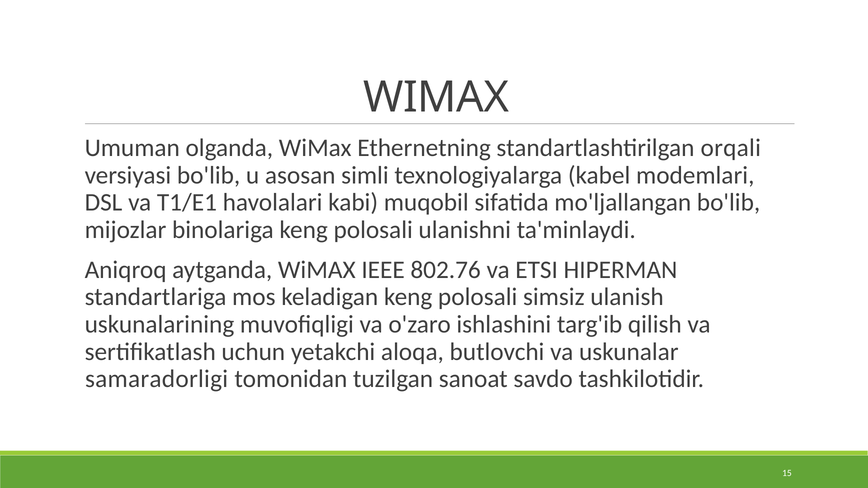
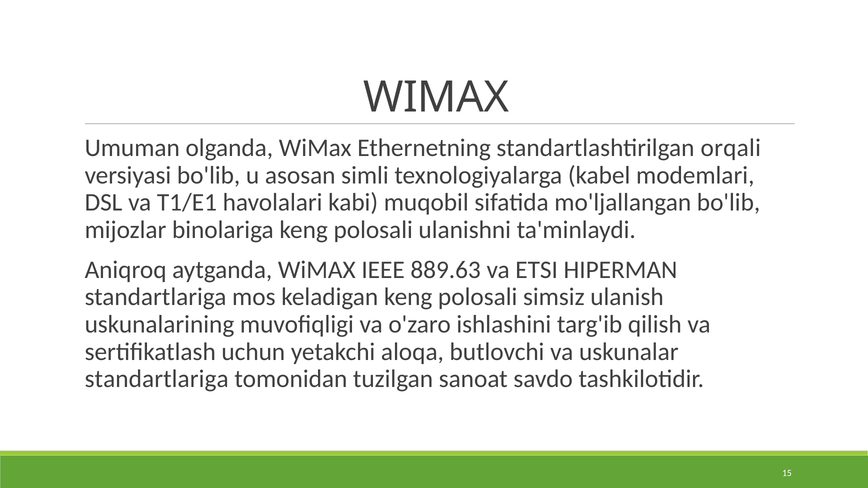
802.76: 802.76 -> 889.63
samaradorligi at (157, 379): samaradorligi -> standartlariga
